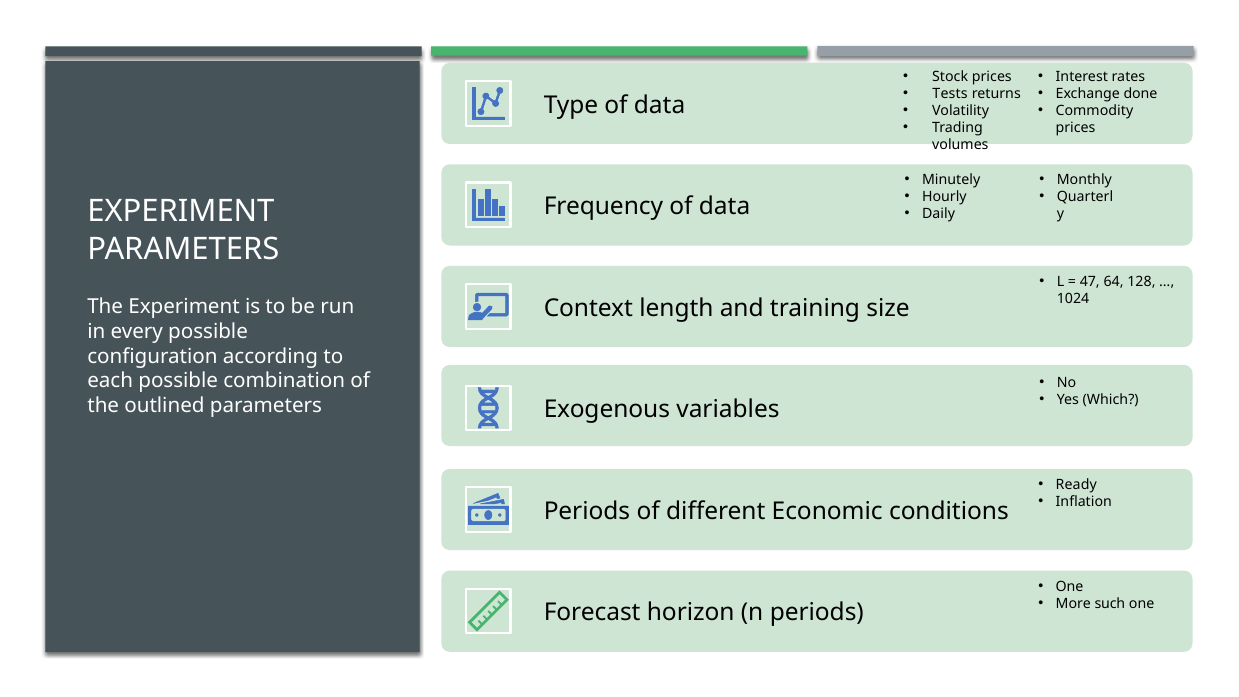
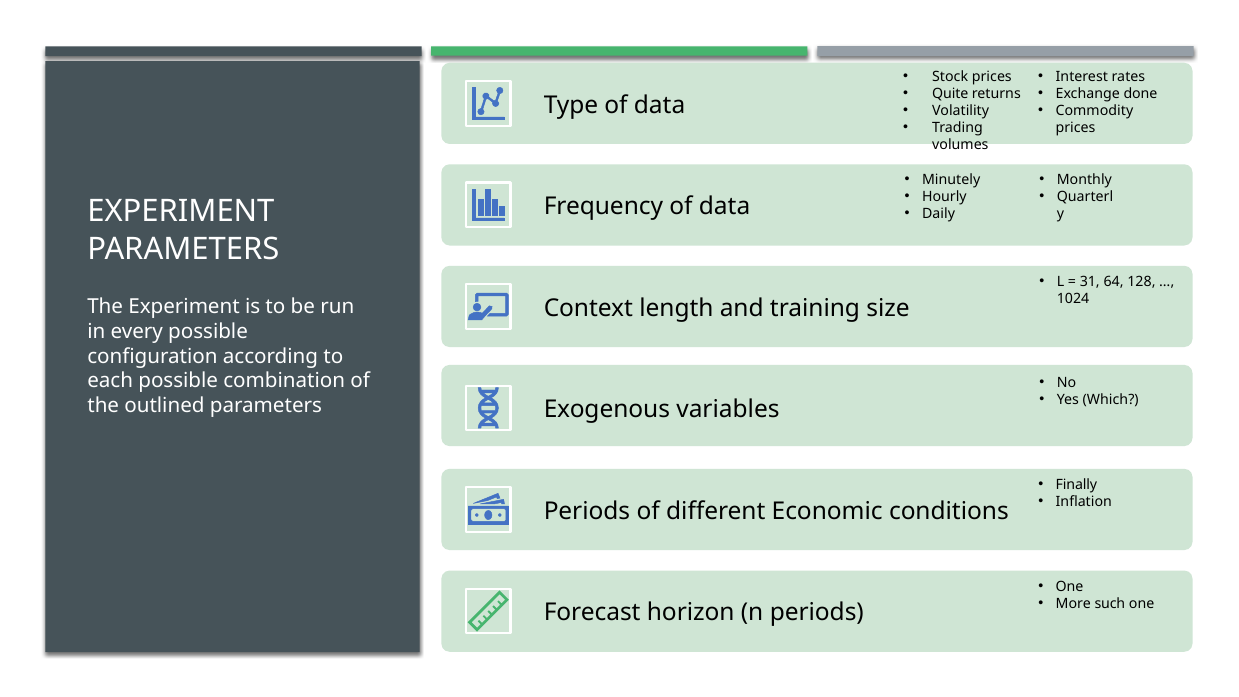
Tests: Tests -> Quite
47: 47 -> 31
Ready: Ready -> Finally
